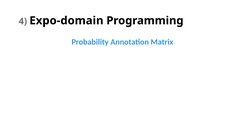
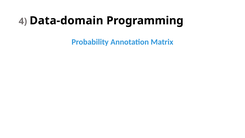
Expo-domain: Expo-domain -> Data-domain
